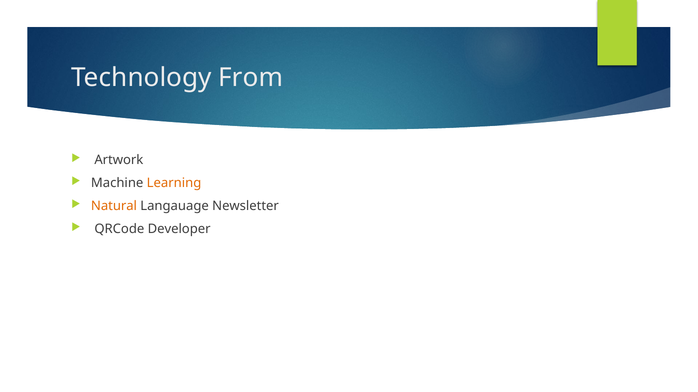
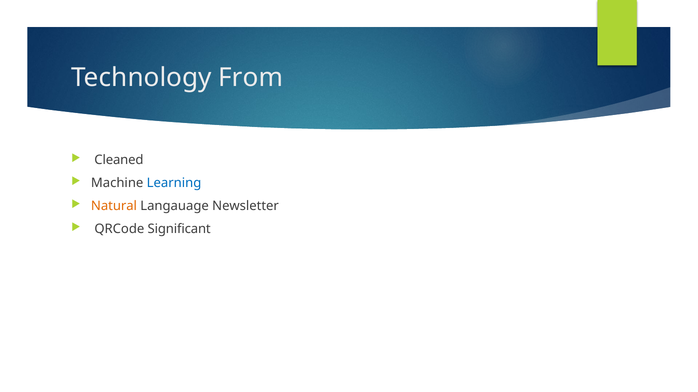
Artwork: Artwork -> Cleaned
Learning colour: orange -> blue
Developer: Developer -> Significant
